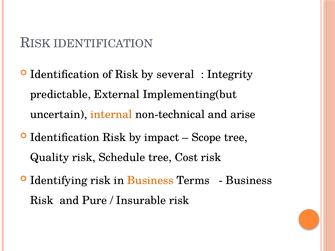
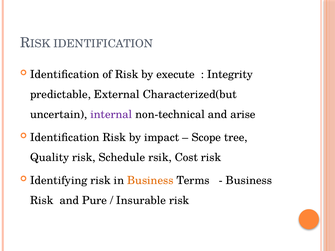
several: several -> execute
Implementing(but: Implementing(but -> Characterized(but
internal colour: orange -> purple
Schedule tree: tree -> rsik
